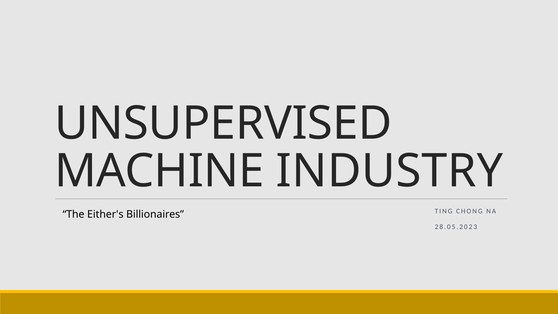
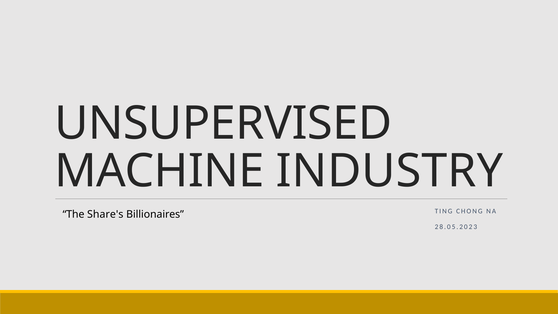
Either's: Either's -> Share's
